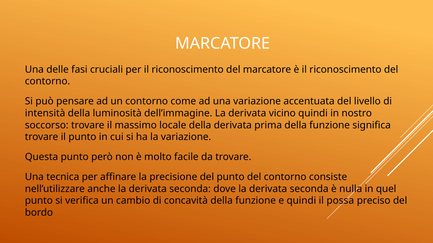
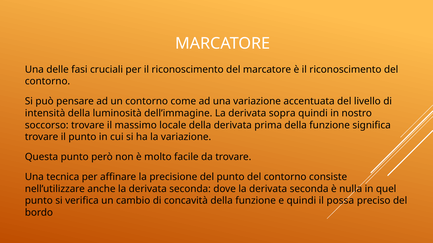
vicino: vicino -> sopra
